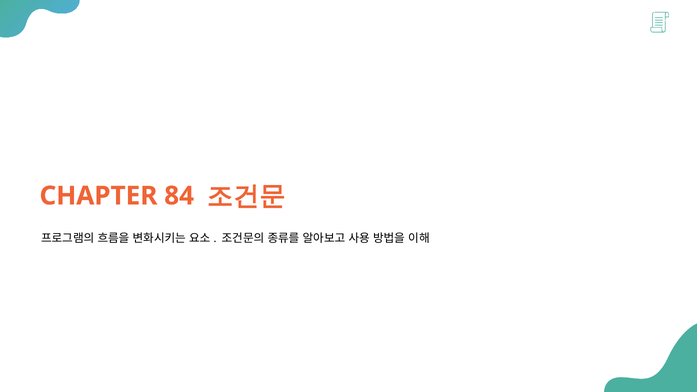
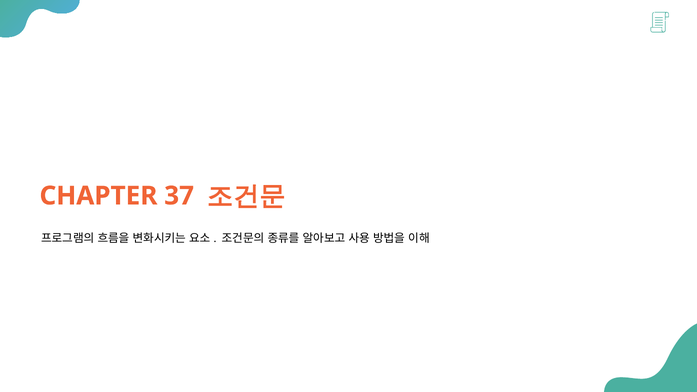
84: 84 -> 37
